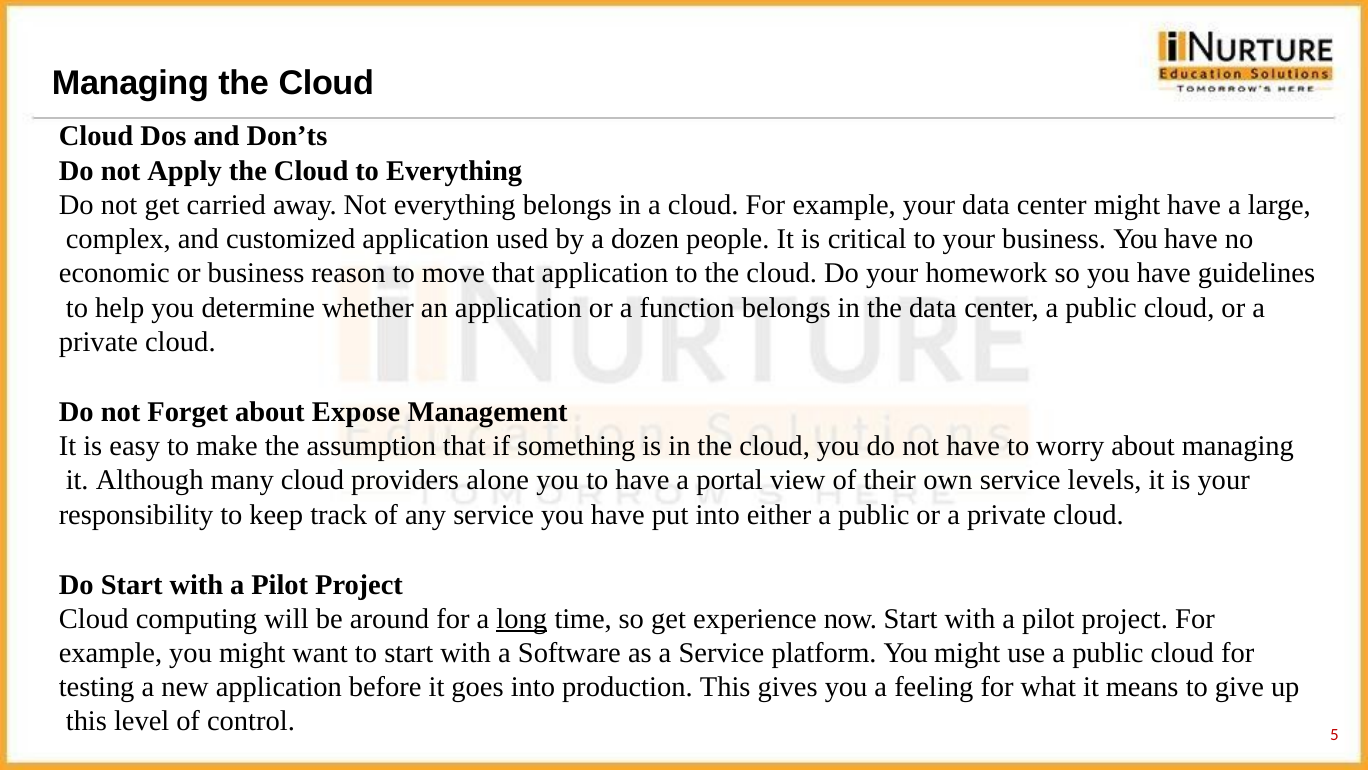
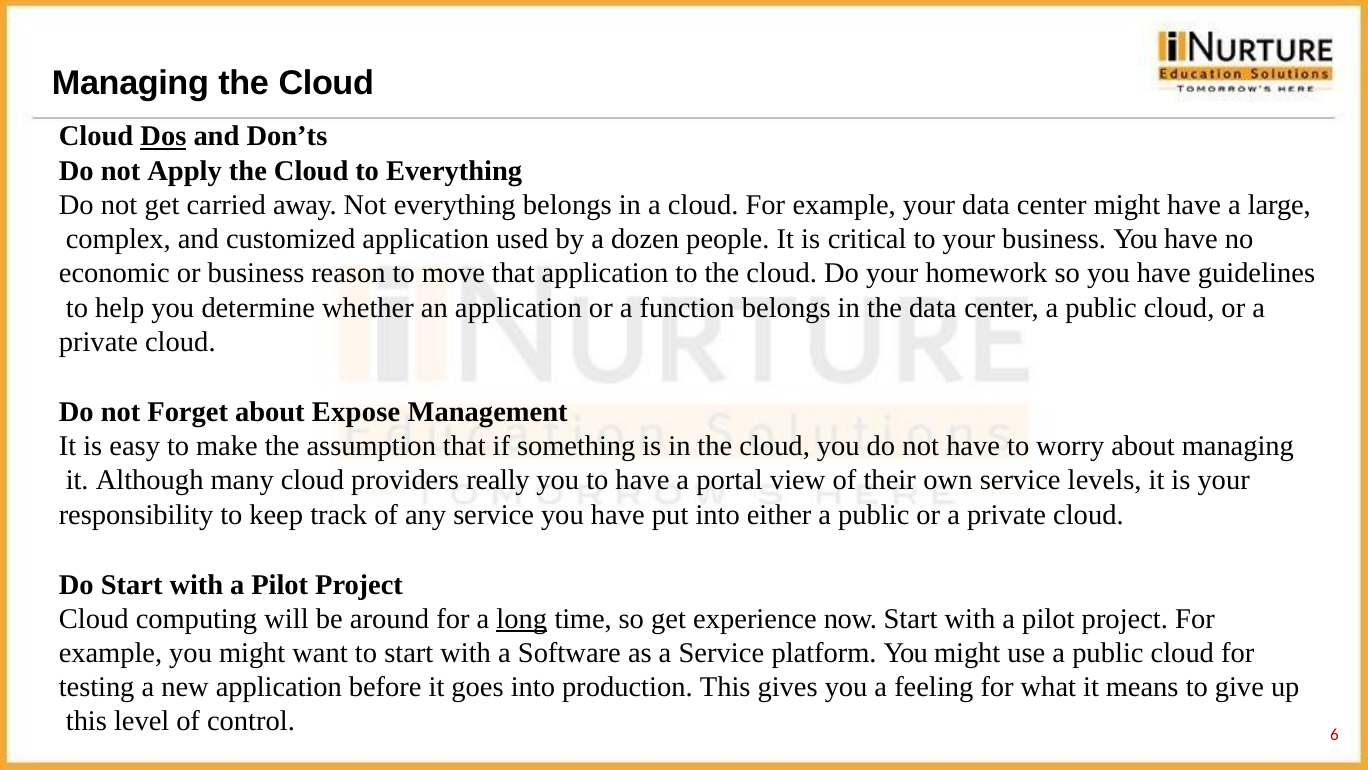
Dos underline: none -> present
alone: alone -> really
5: 5 -> 6
